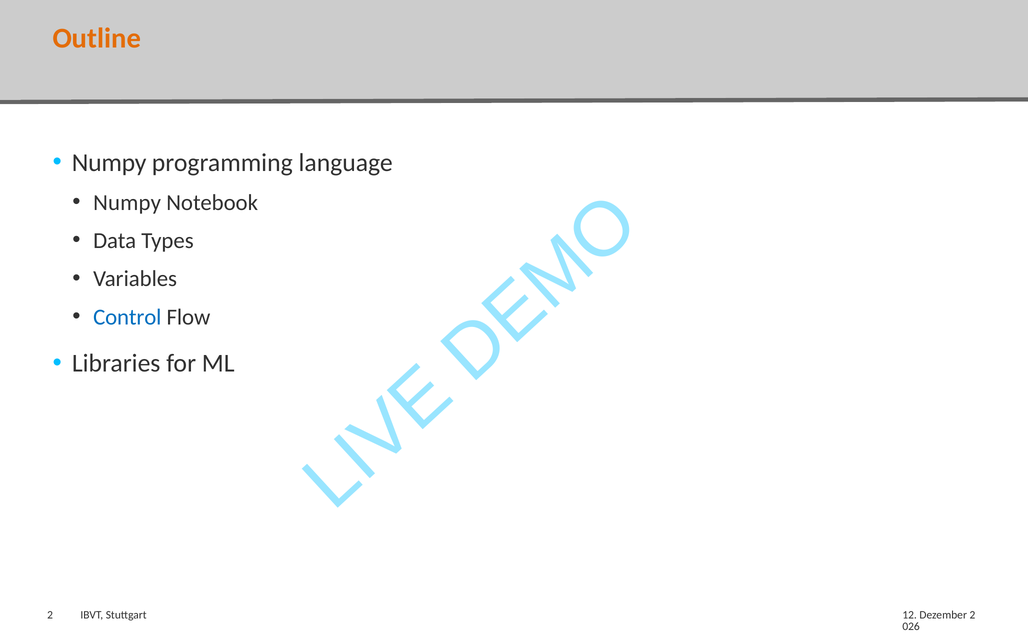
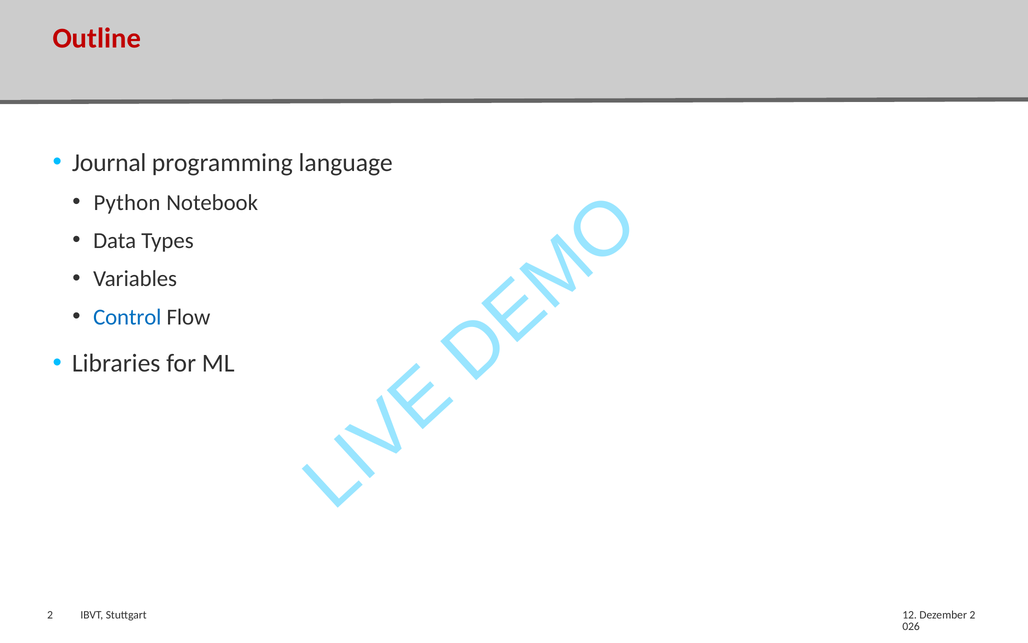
Outline colour: orange -> red
Numpy at (109, 163): Numpy -> Journal
Numpy at (127, 202): Numpy -> Python
